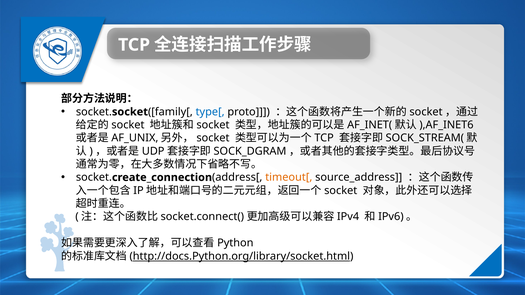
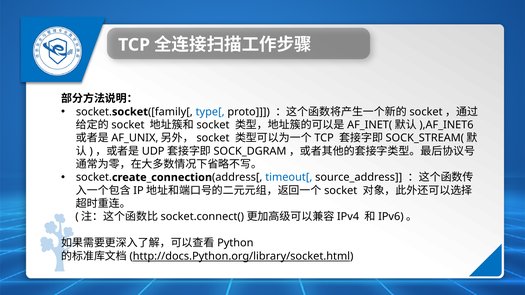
timeout[ colour: orange -> blue
